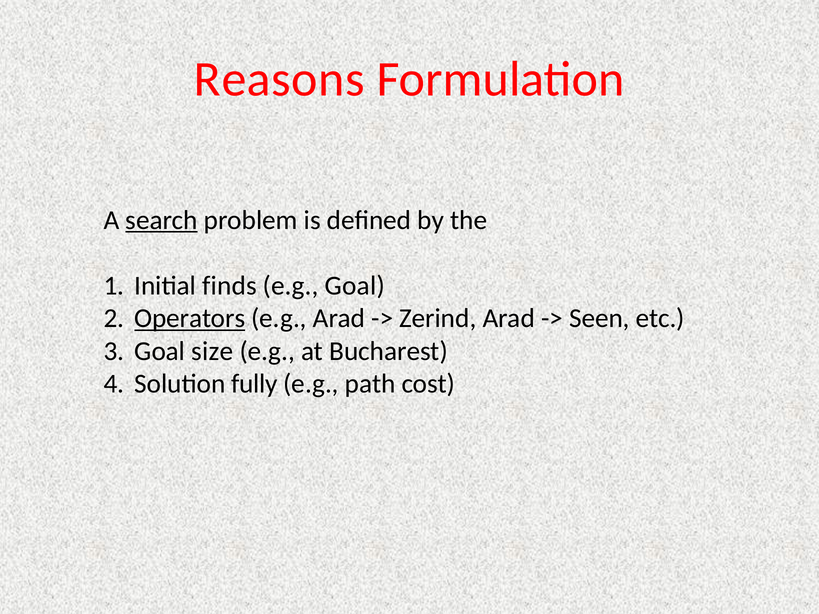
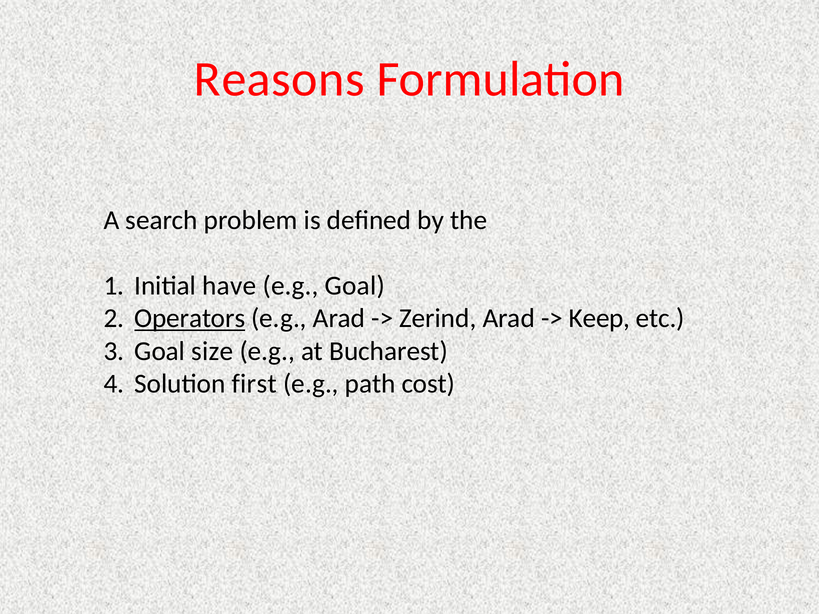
search underline: present -> none
finds: finds -> have
Seen: Seen -> Keep
fully: fully -> first
